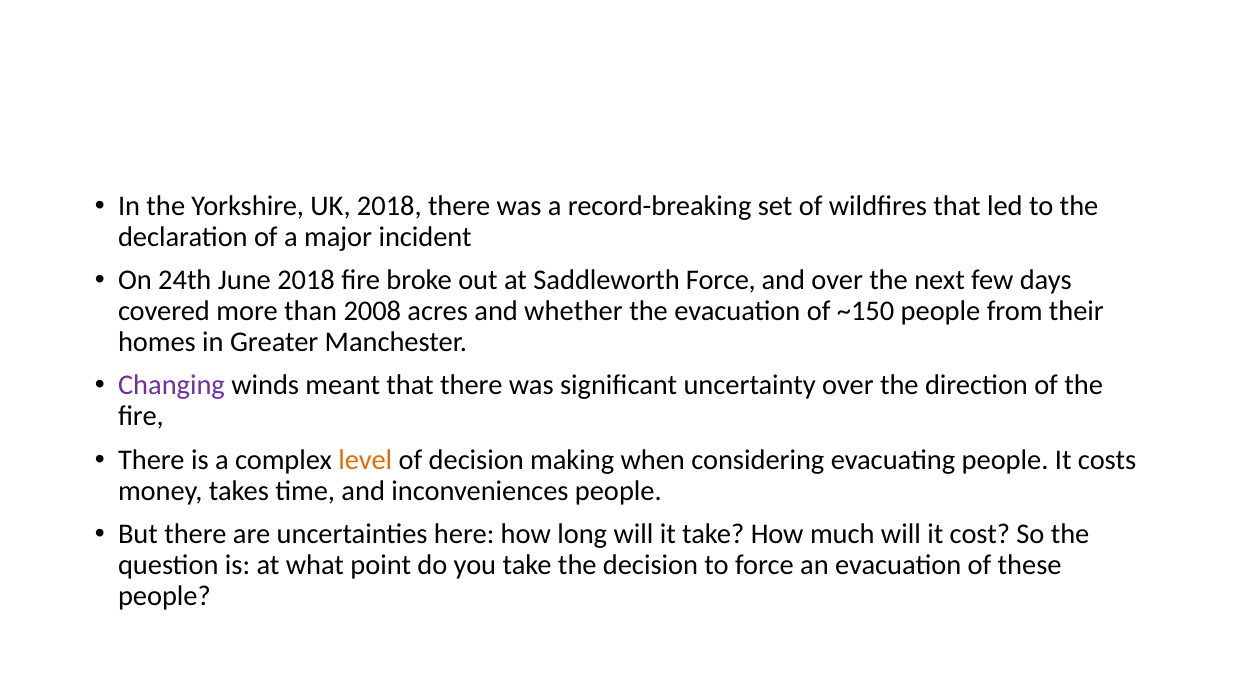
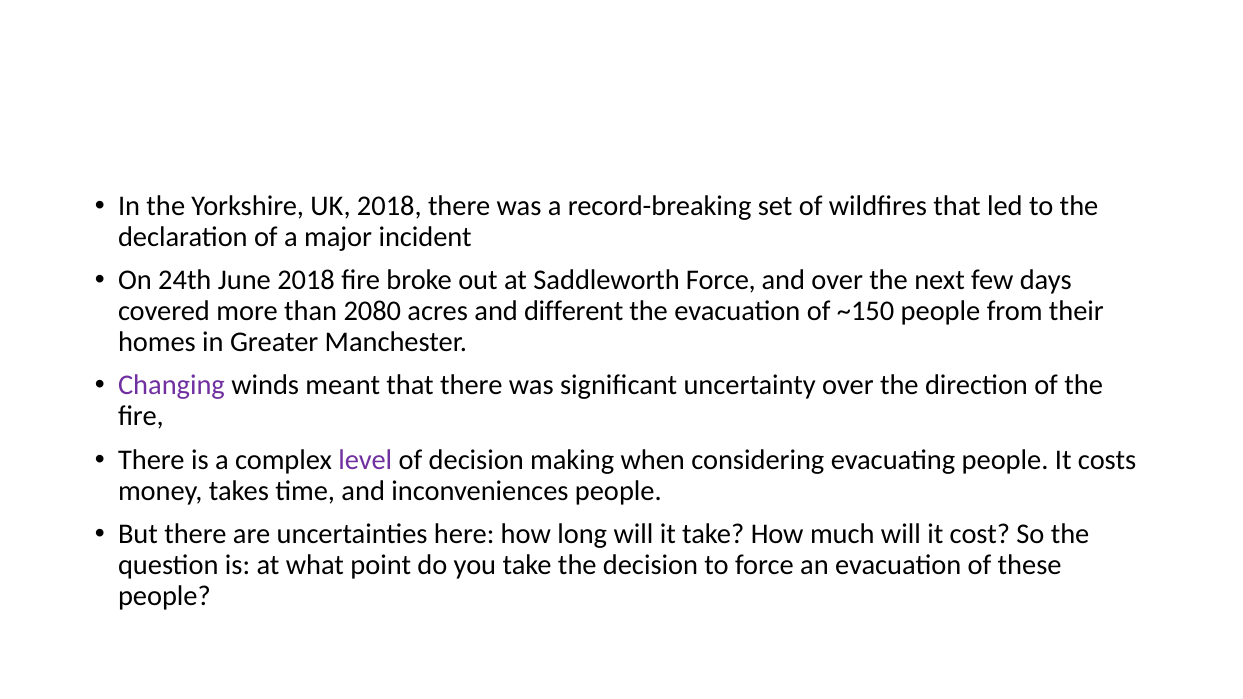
2008: 2008 -> 2080
whether: whether -> different
level colour: orange -> purple
